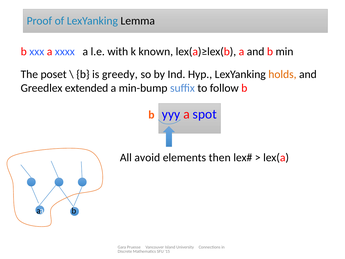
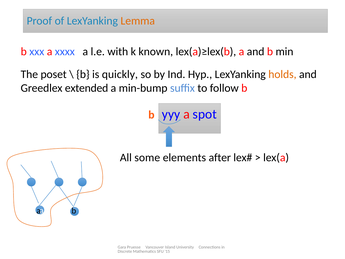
Lemma colour: black -> orange
greedy: greedy -> quickly
avoid: avoid -> some
then: then -> after
